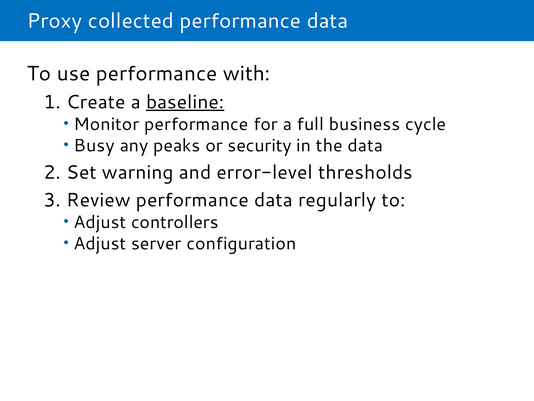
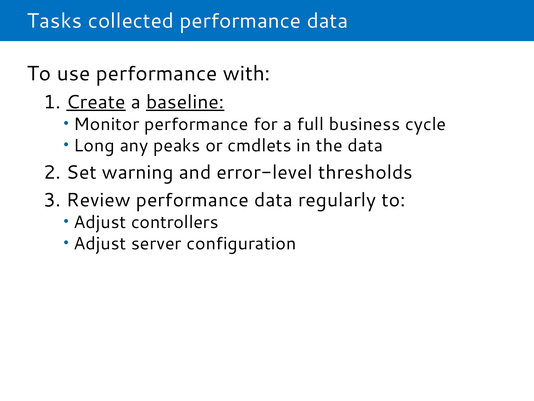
Proxy: Proxy -> Tasks
Create underline: none -> present
Busy: Busy -> Long
security: security -> cmdlets
